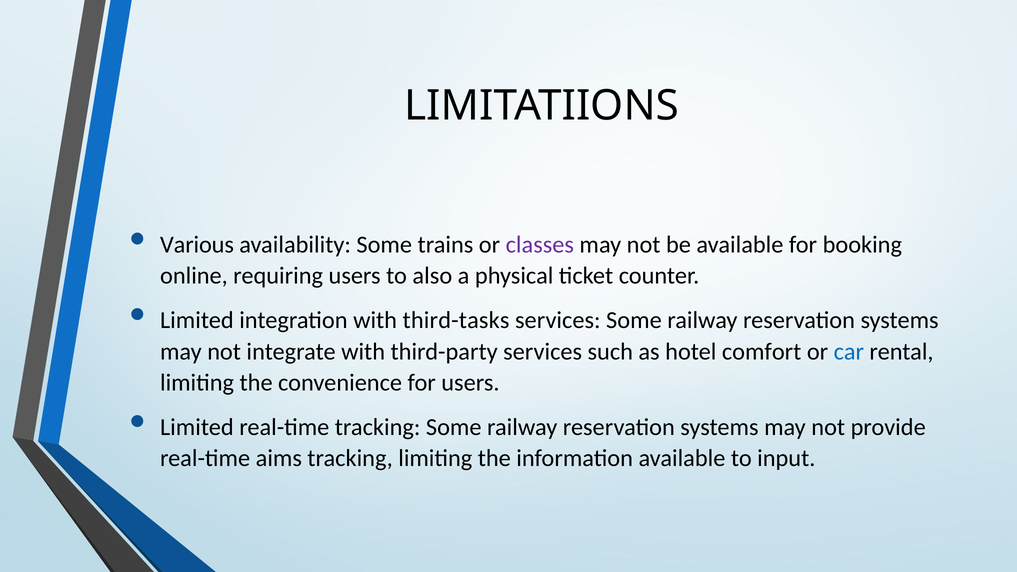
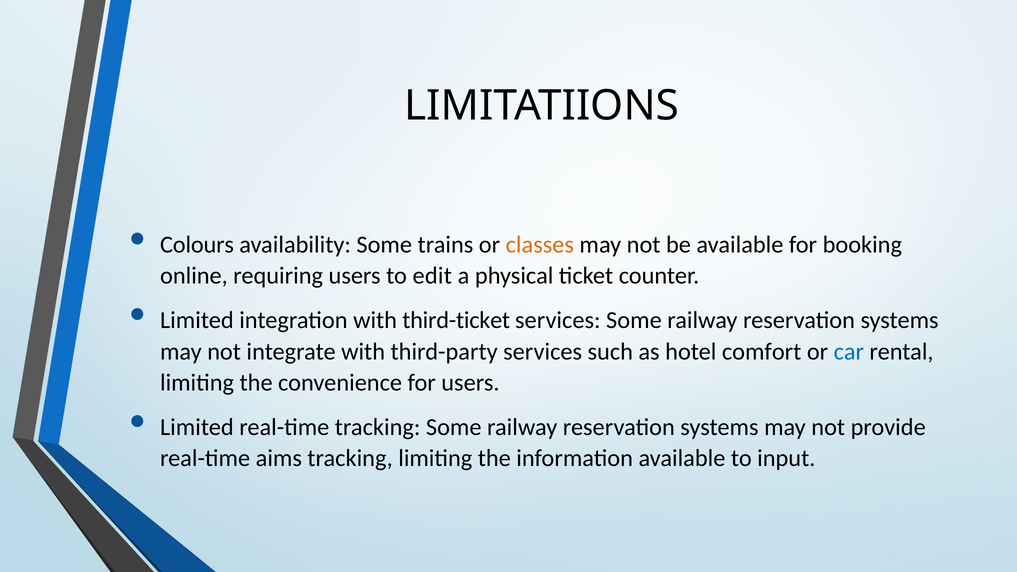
Various: Various -> Colours
classes colour: purple -> orange
also: also -> edit
third-tasks: third-tasks -> third-ticket
